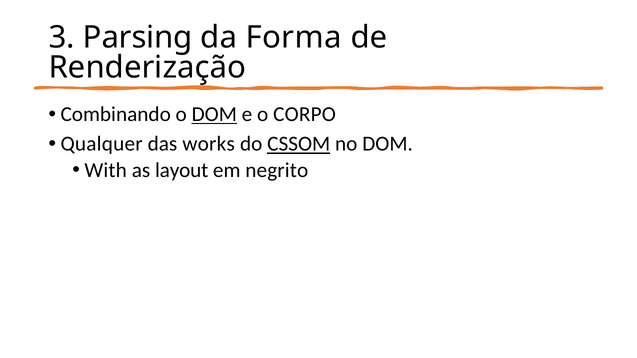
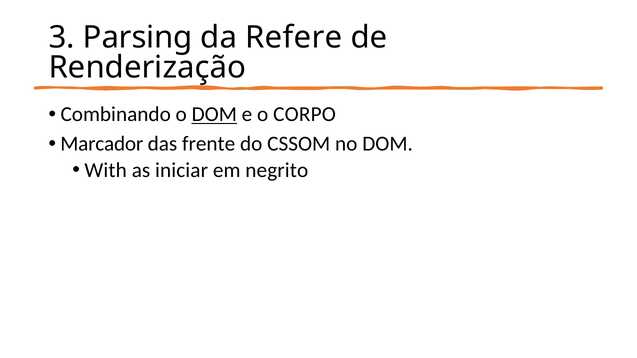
Forma: Forma -> Refere
Qualquer: Qualquer -> Marcador
works: works -> frente
CSSOM underline: present -> none
layout: layout -> iniciar
